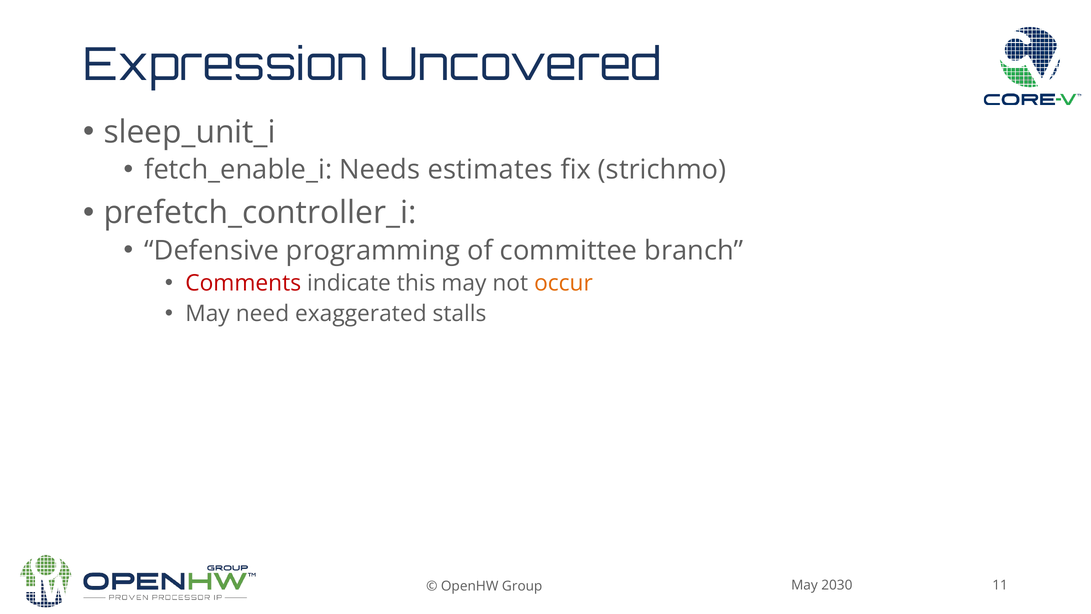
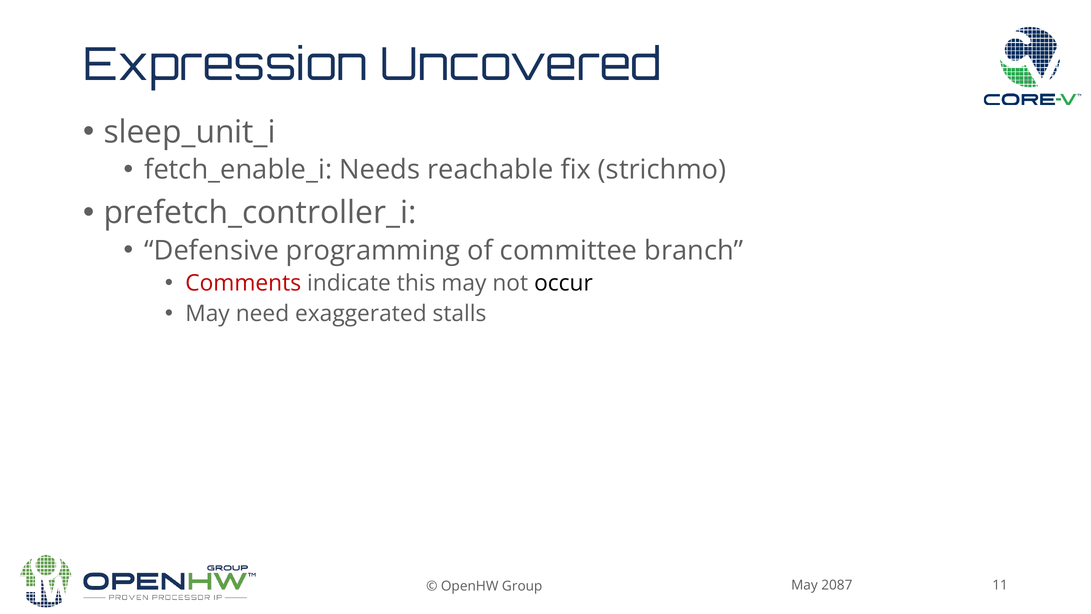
estimates: estimates -> reachable
occur colour: orange -> black
2030: 2030 -> 2087
